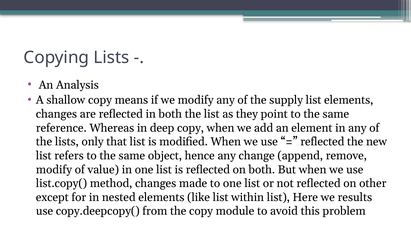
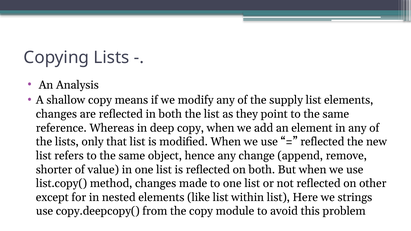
modify at (54, 170): modify -> shorter
results: results -> strings
